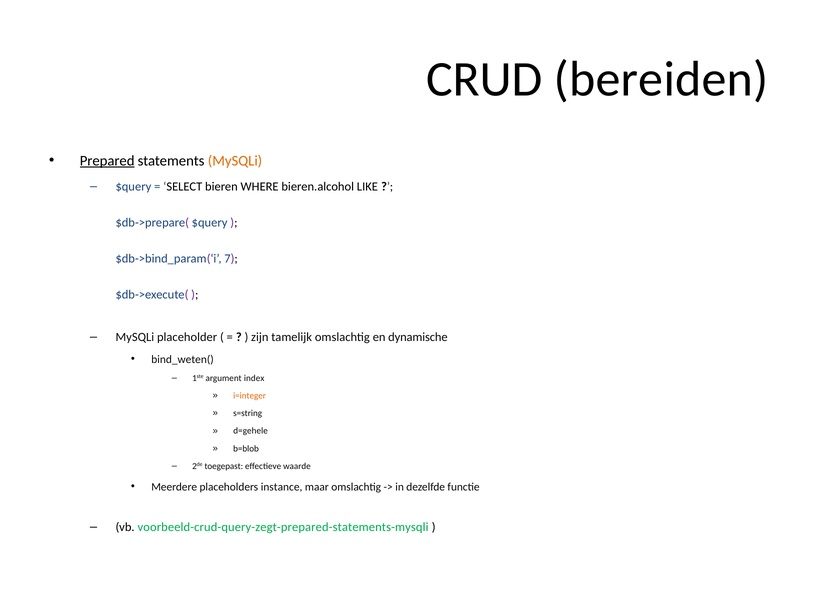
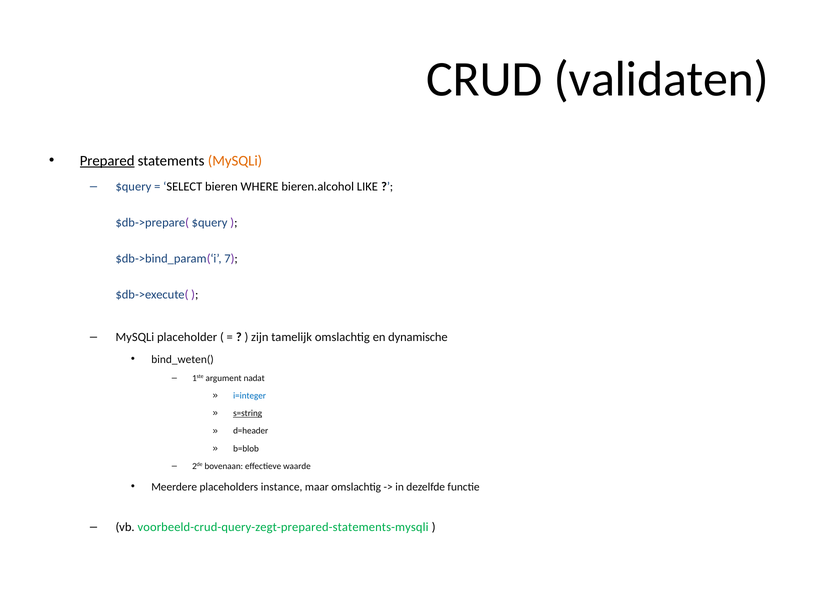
bereiden: bereiden -> validaten
index: index -> nadat
i=integer colour: orange -> blue
s=string underline: none -> present
d=gehele: d=gehele -> d=header
toegepast: toegepast -> bovenaan
